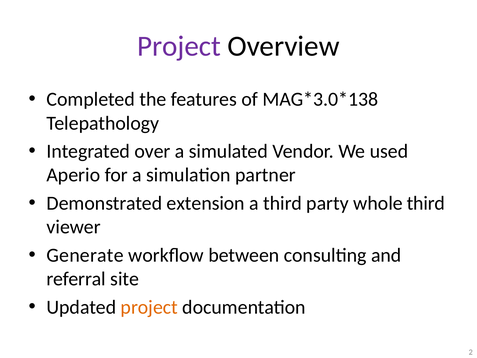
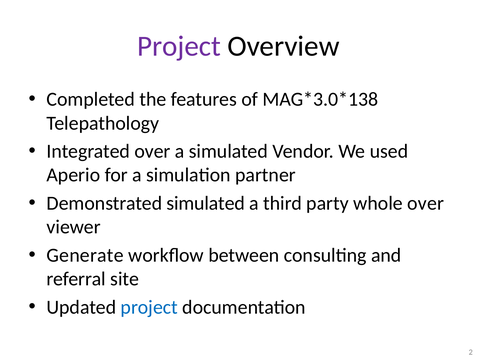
Demonstrated extension: extension -> simulated
whole third: third -> over
project at (149, 307) colour: orange -> blue
